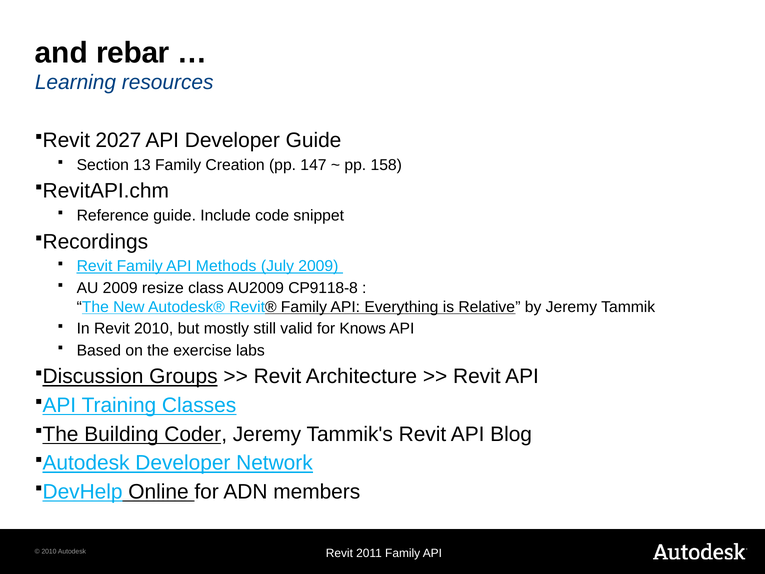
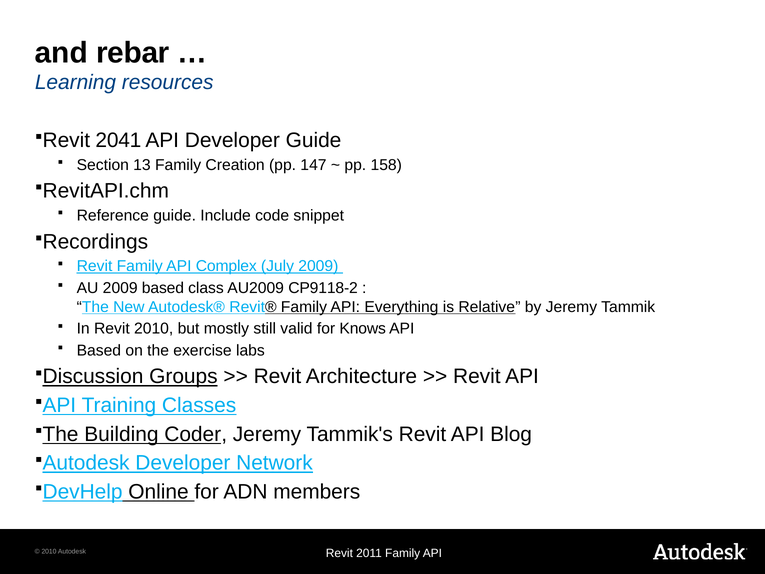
2027: 2027 -> 2041
Methods: Methods -> Complex
2009 resize: resize -> based
CP9118-8: CP9118-8 -> CP9118-2
